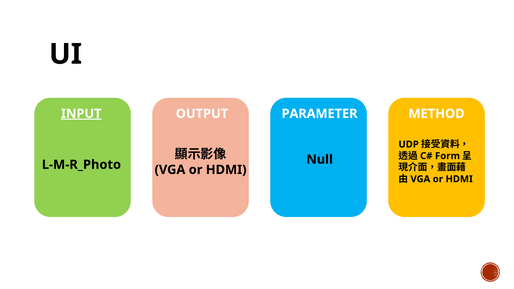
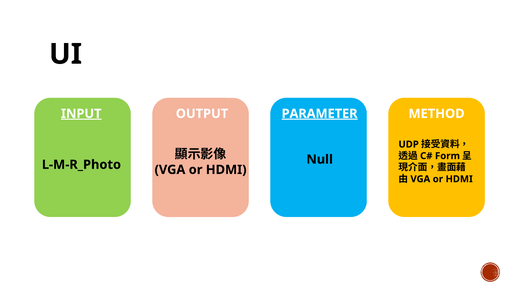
PARAMETER underline: none -> present
